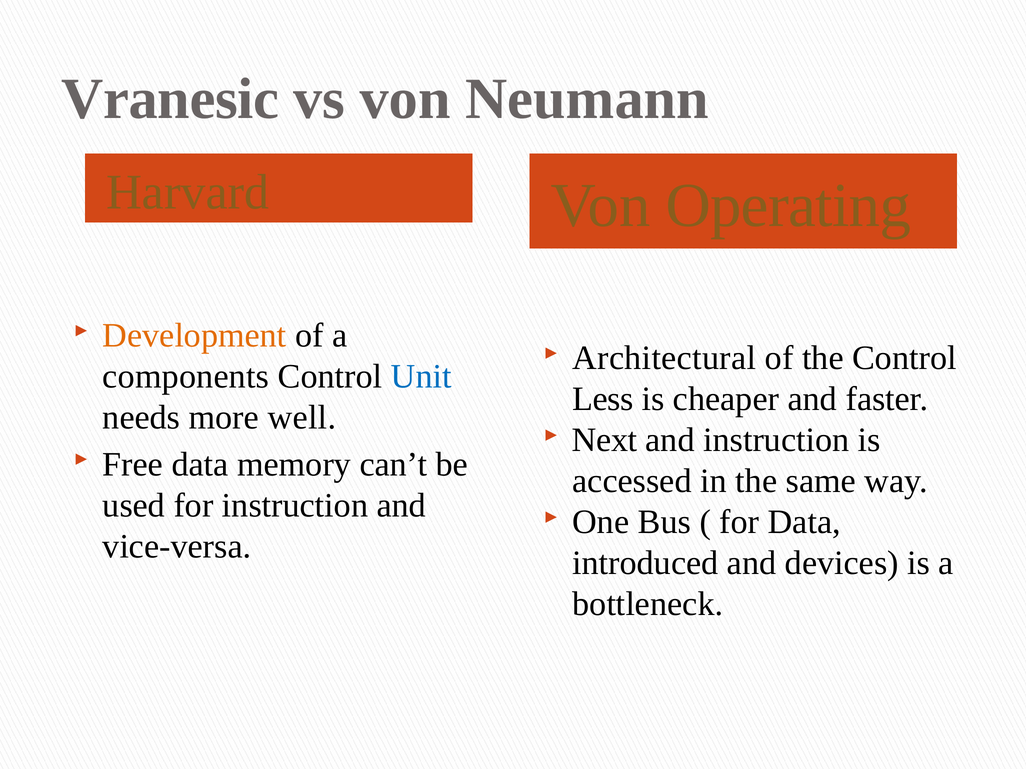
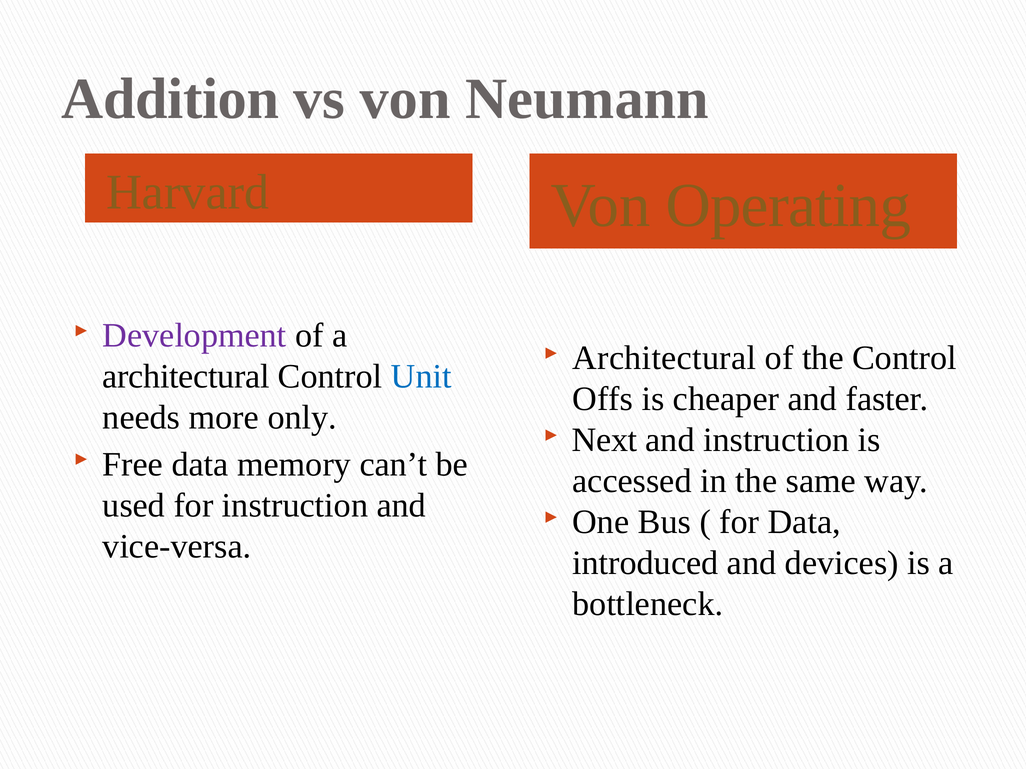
Vranesic: Vranesic -> Addition
Development colour: orange -> purple
components at (186, 377): components -> architectural
Less: Less -> Offs
well: well -> only
